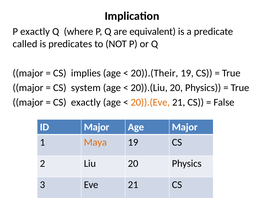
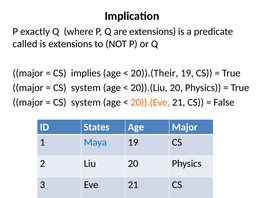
are equivalent: equivalent -> extensions
is predicates: predicates -> extensions
exactly at (86, 102): exactly -> system
ID Major: Major -> States
Maya colour: orange -> blue
